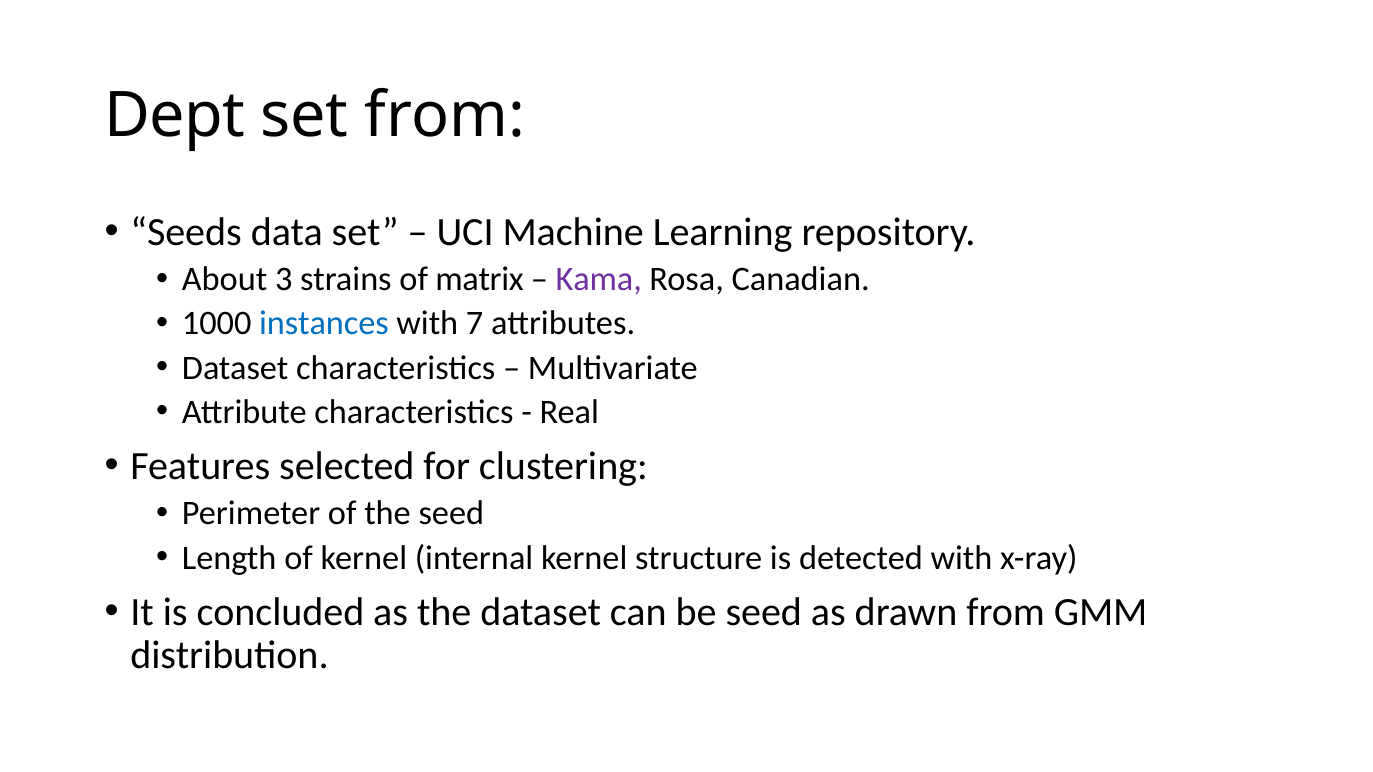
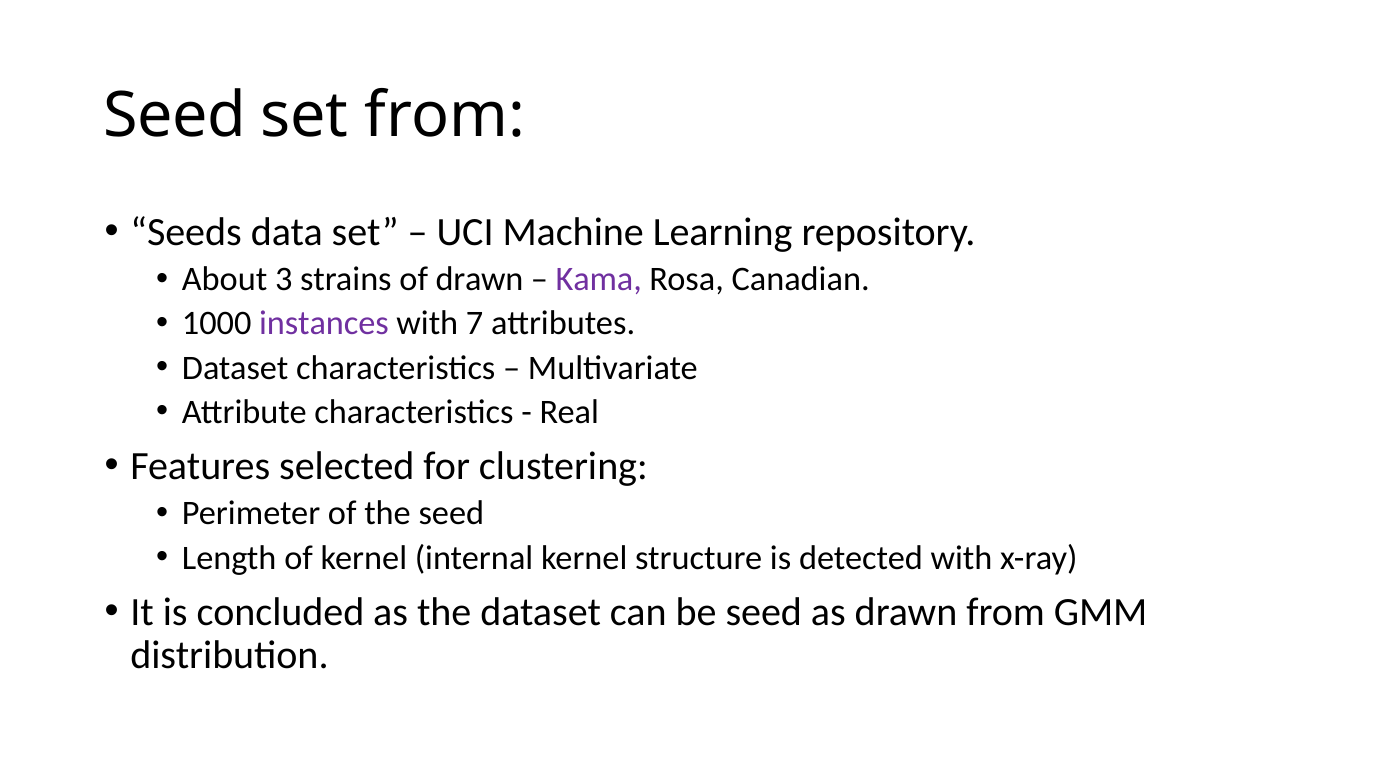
Dept at (175, 115): Dept -> Seed
of matrix: matrix -> drawn
instances colour: blue -> purple
